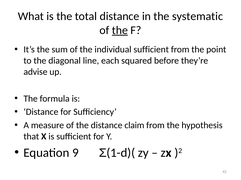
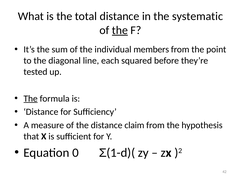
individual sufficient: sufficient -> members
advise: advise -> tested
The at (31, 99) underline: none -> present
9: 9 -> 0
